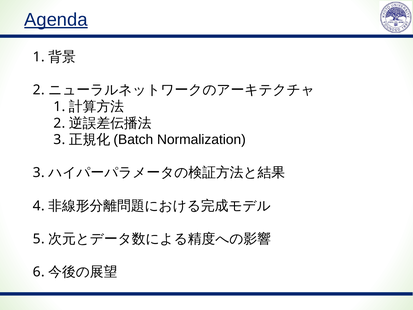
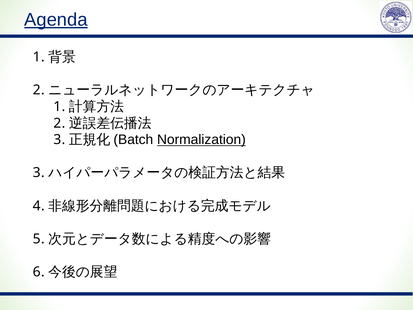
Normalization underline: none -> present
